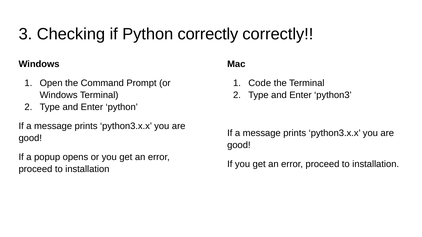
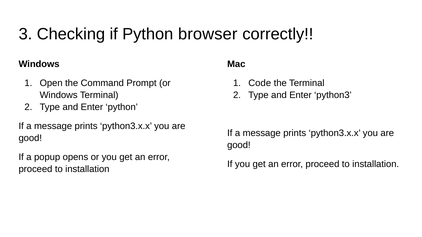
Python correctly: correctly -> browser
